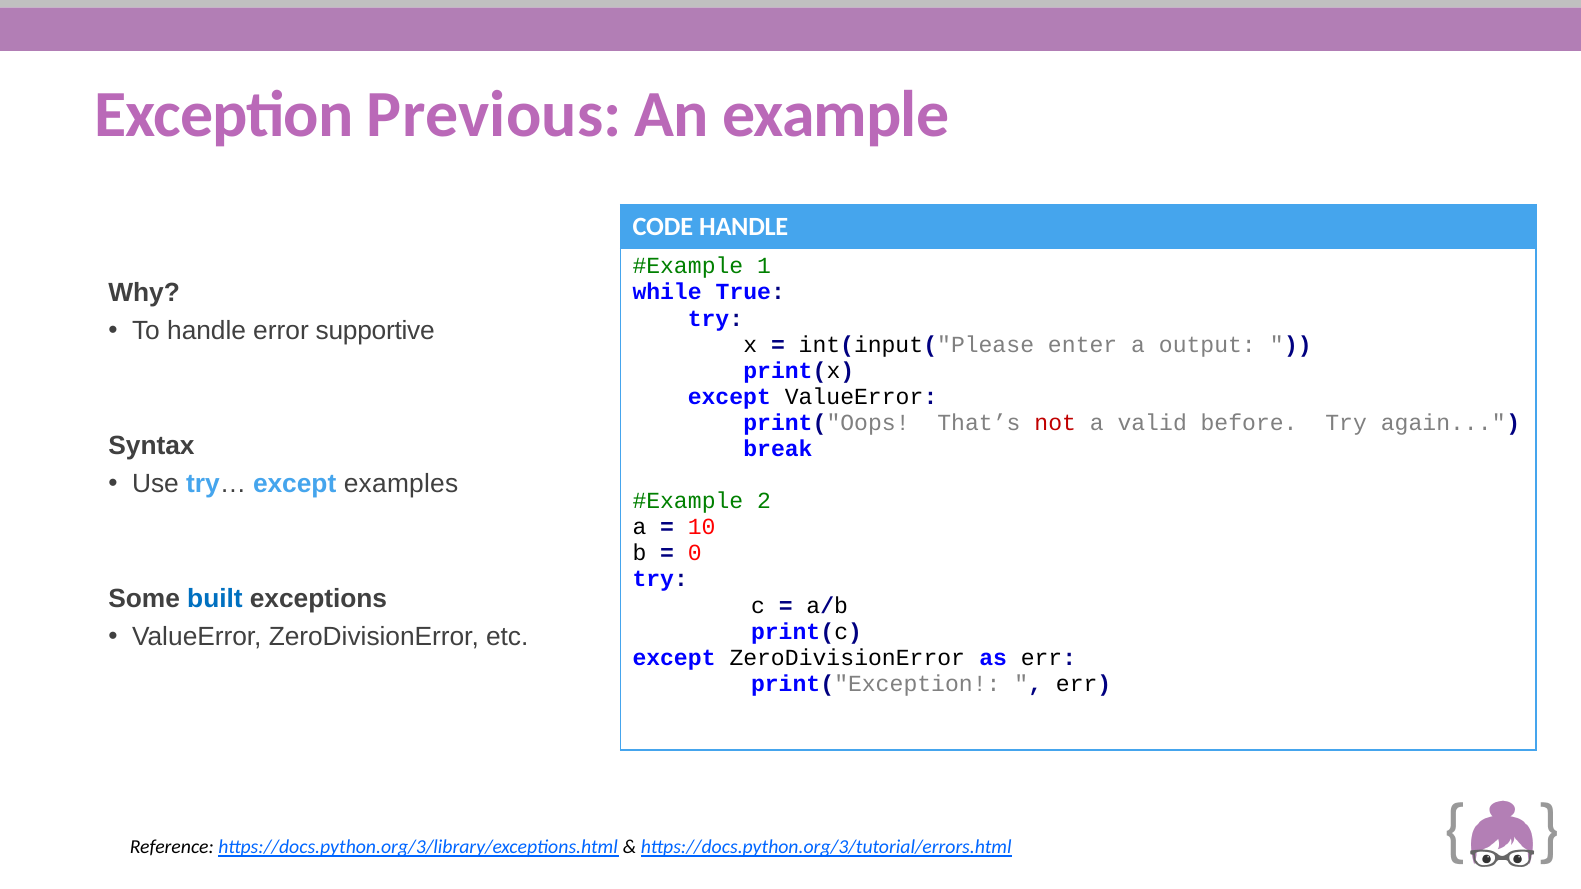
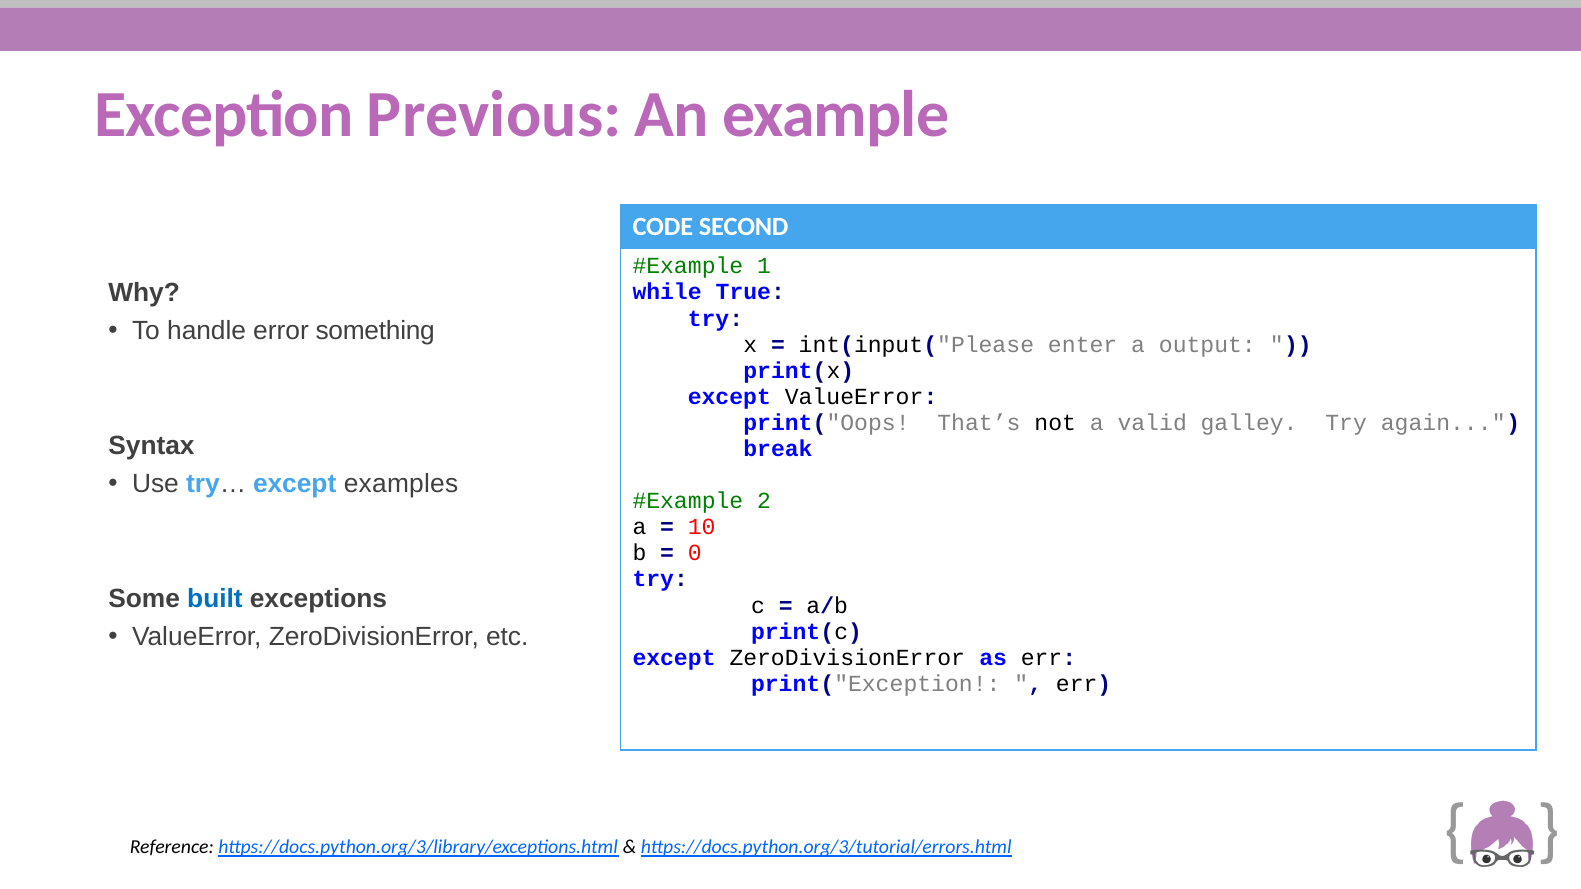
CODE HANDLE: HANDLE -> SECOND
supportive: supportive -> something
not colour: red -> black
before: before -> galley
